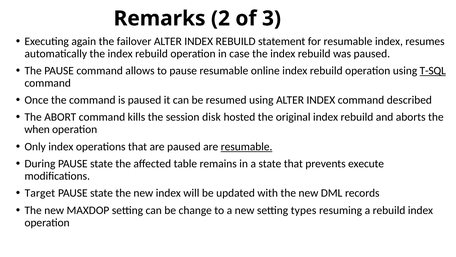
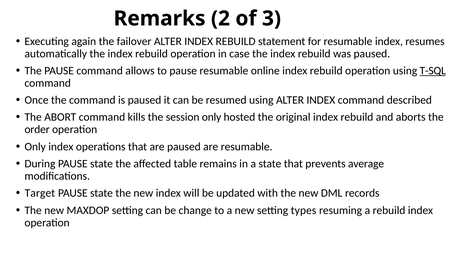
session disk: disk -> only
when: when -> order
resumable at (247, 146) underline: present -> none
execute: execute -> average
